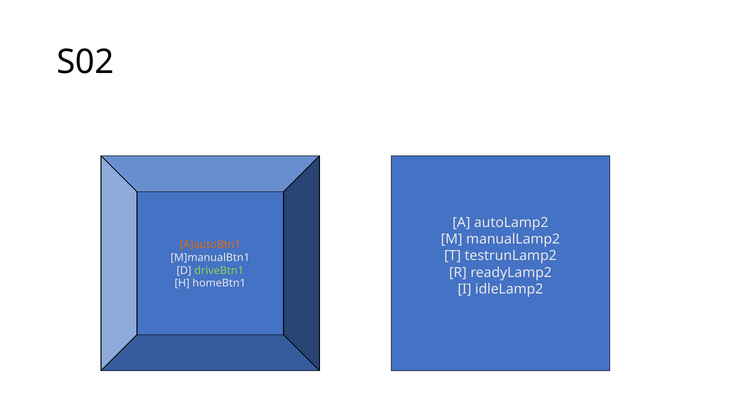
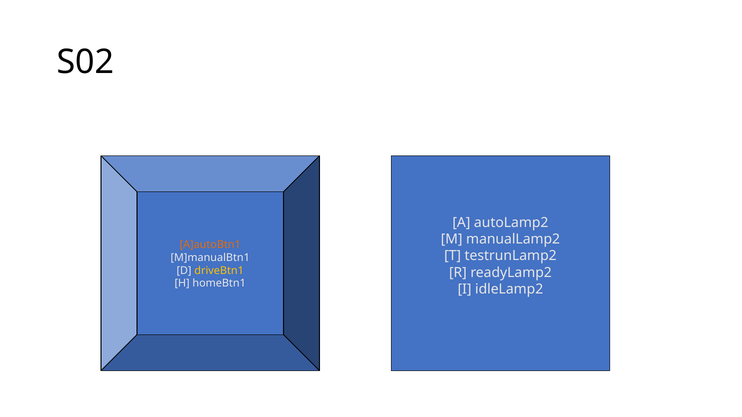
driveBtn1 colour: light green -> yellow
